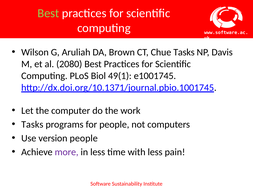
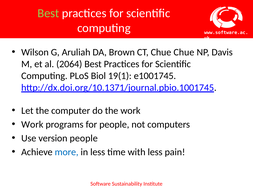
Chue Tasks: Tasks -> Chue
2080: 2080 -> 2064
49(1: 49(1 -> 19(1
Tasks at (32, 124): Tasks -> Work
more colour: purple -> blue
